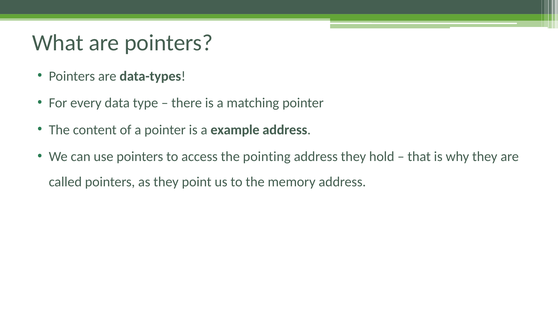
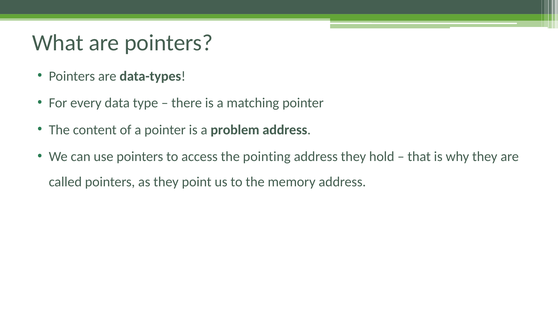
example: example -> problem
